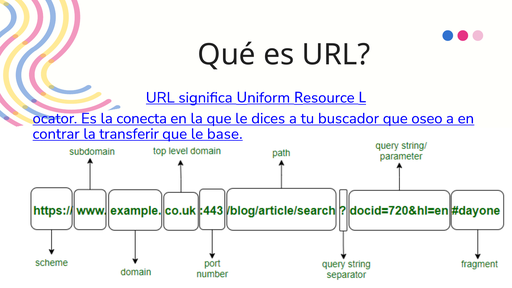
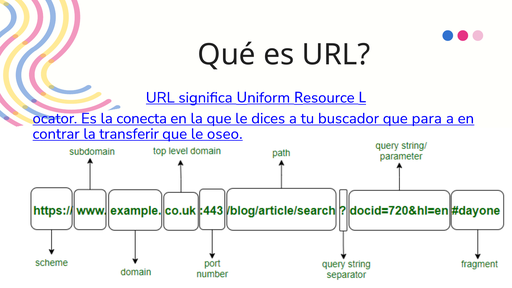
oseo: oseo -> para
base: base -> oseo
